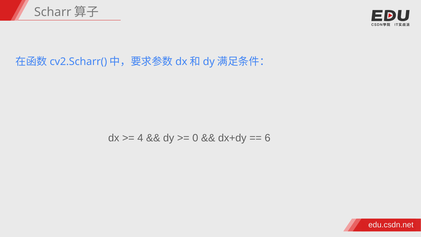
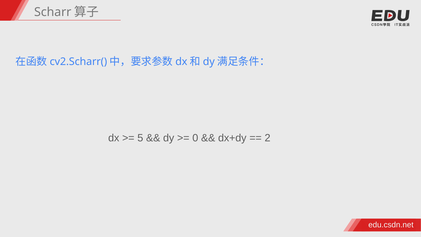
4: 4 -> 5
6: 6 -> 2
